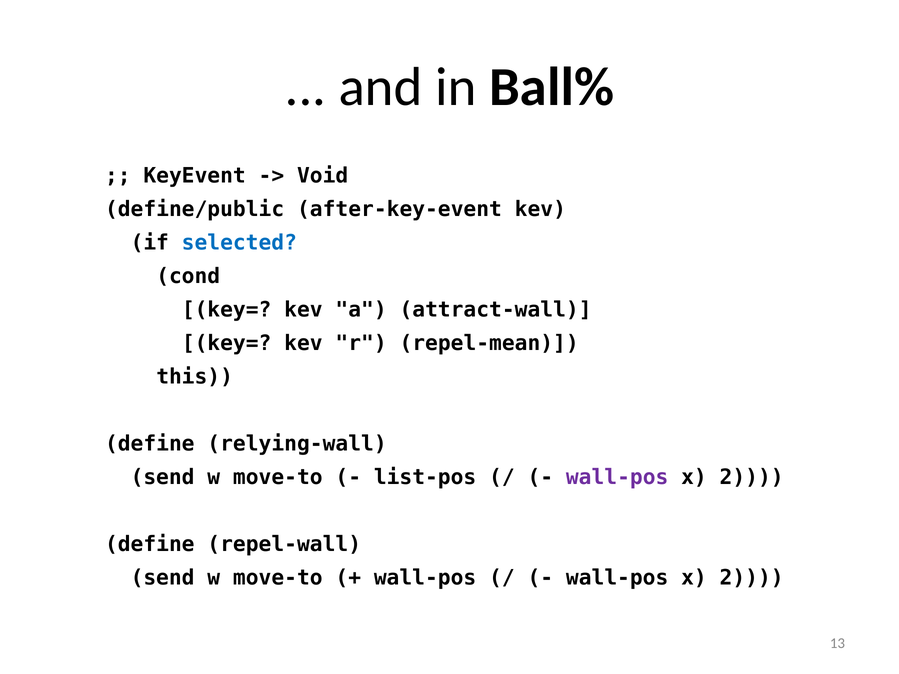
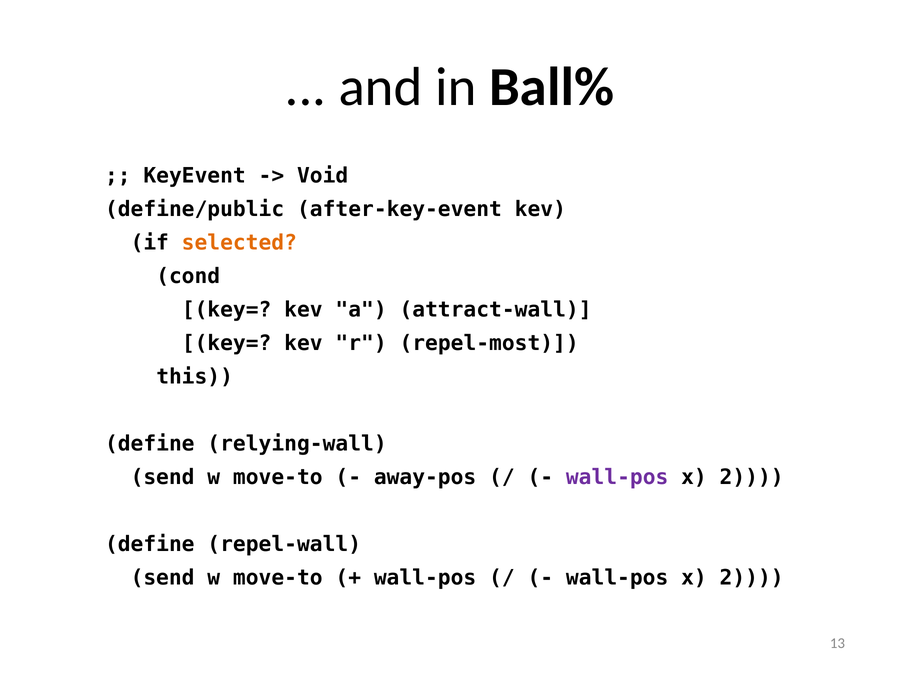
selected colour: blue -> orange
repel-mean: repel-mean -> repel-most
list-pos: list-pos -> away-pos
